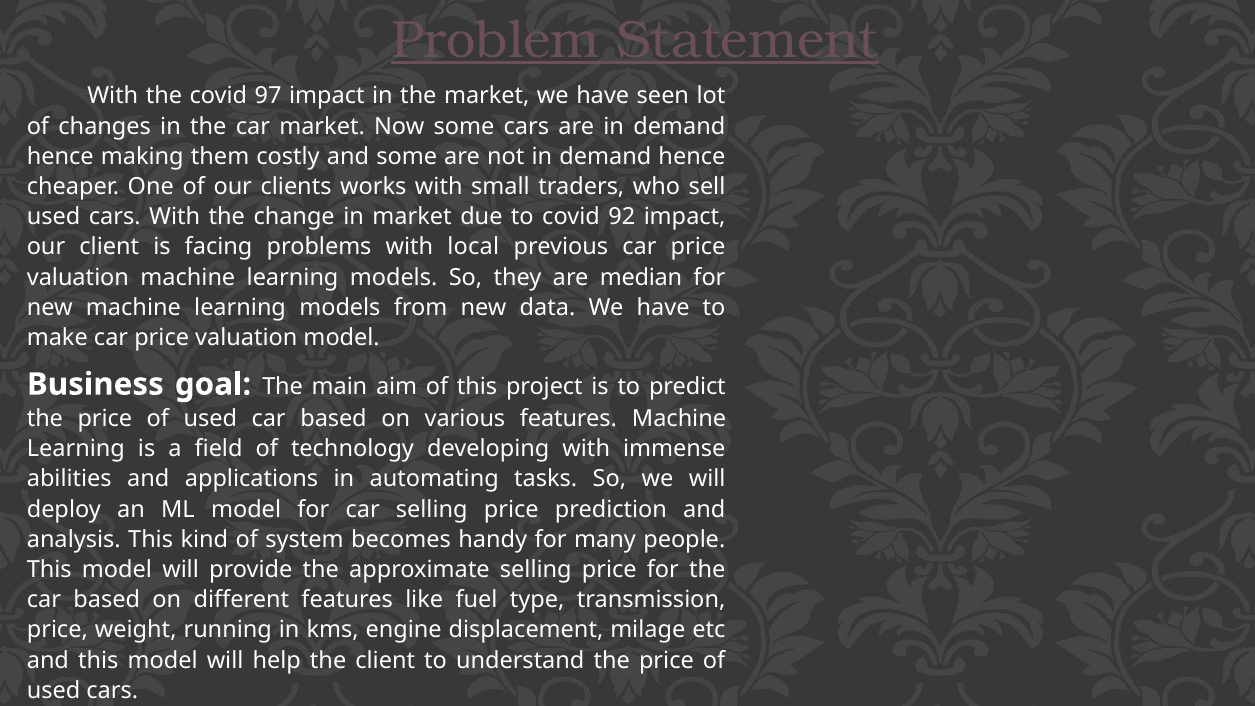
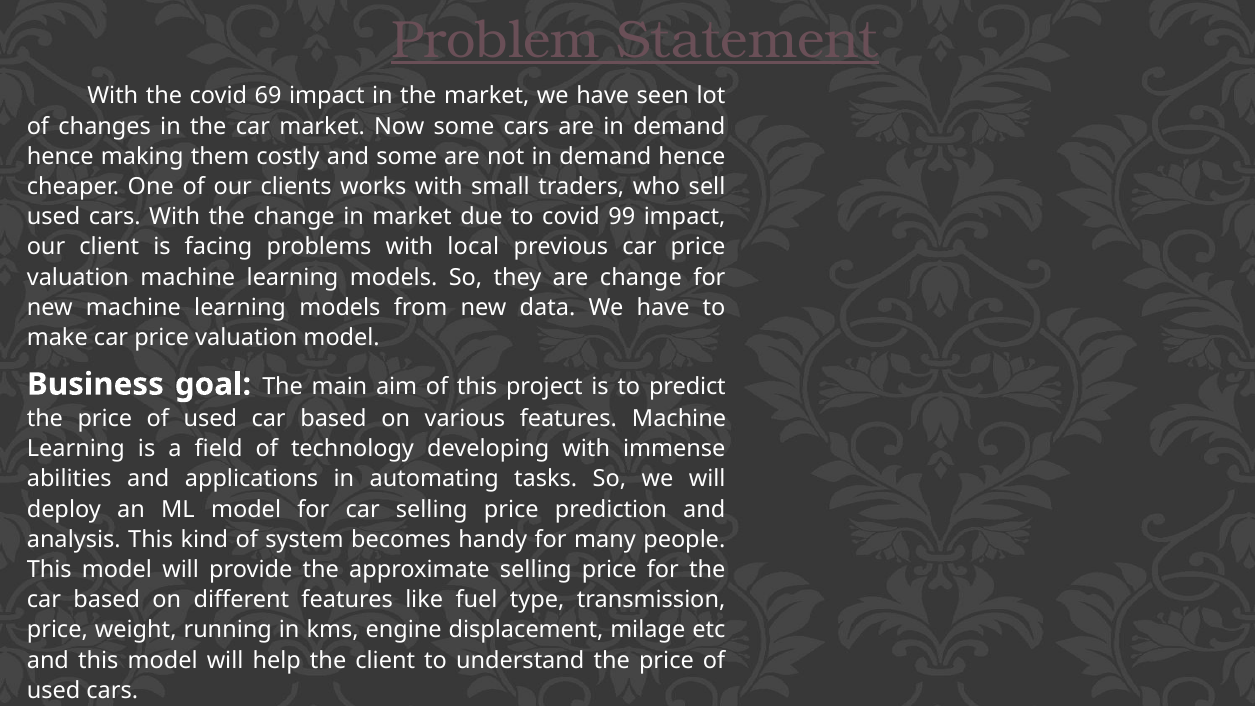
97: 97 -> 69
92: 92 -> 99
are median: median -> change
